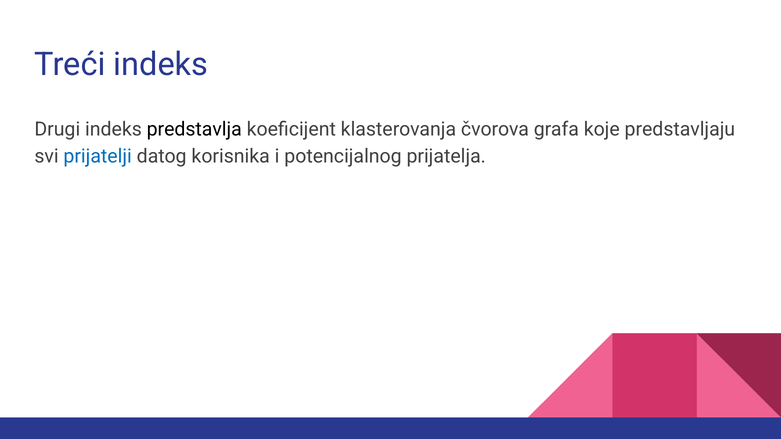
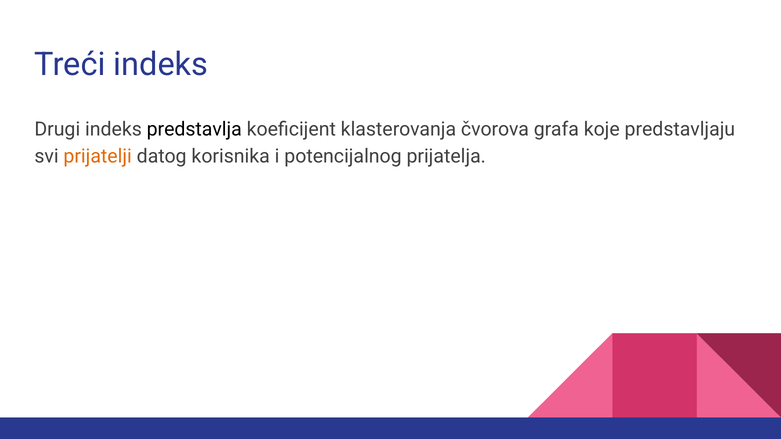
prijatelji colour: blue -> orange
